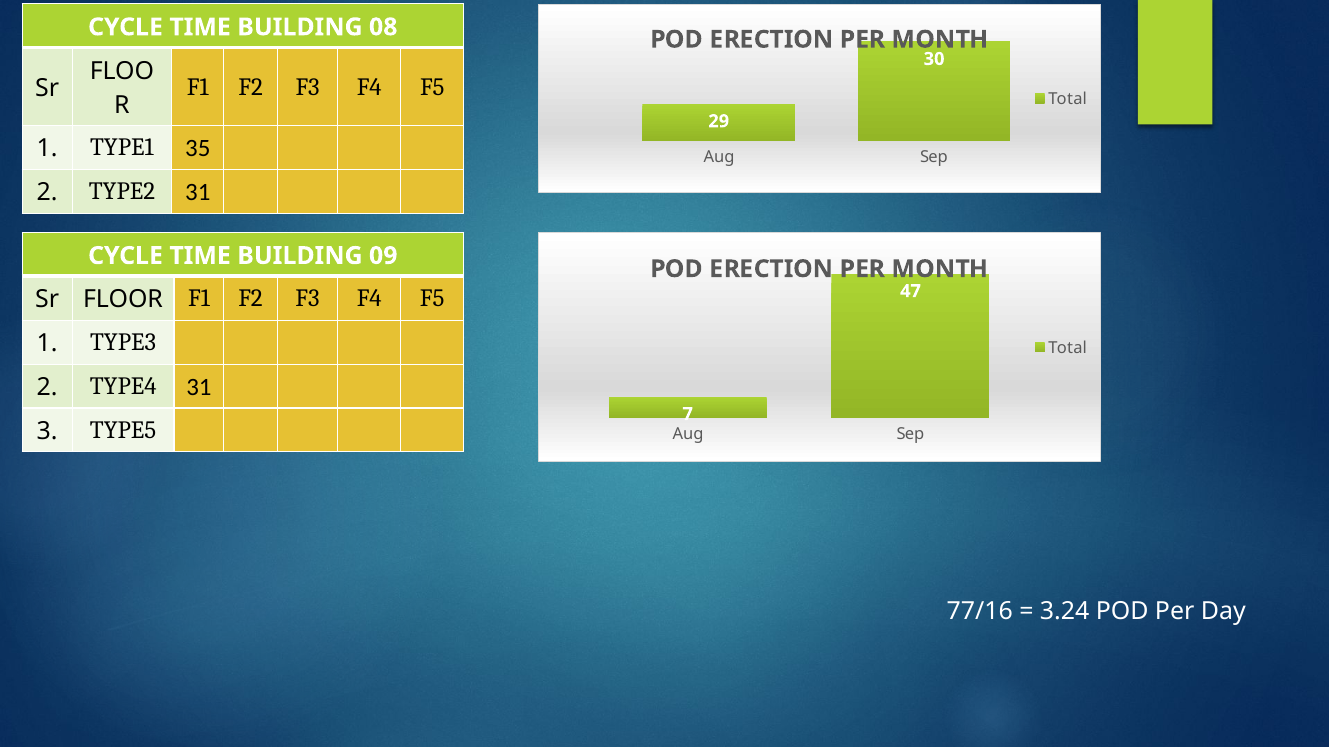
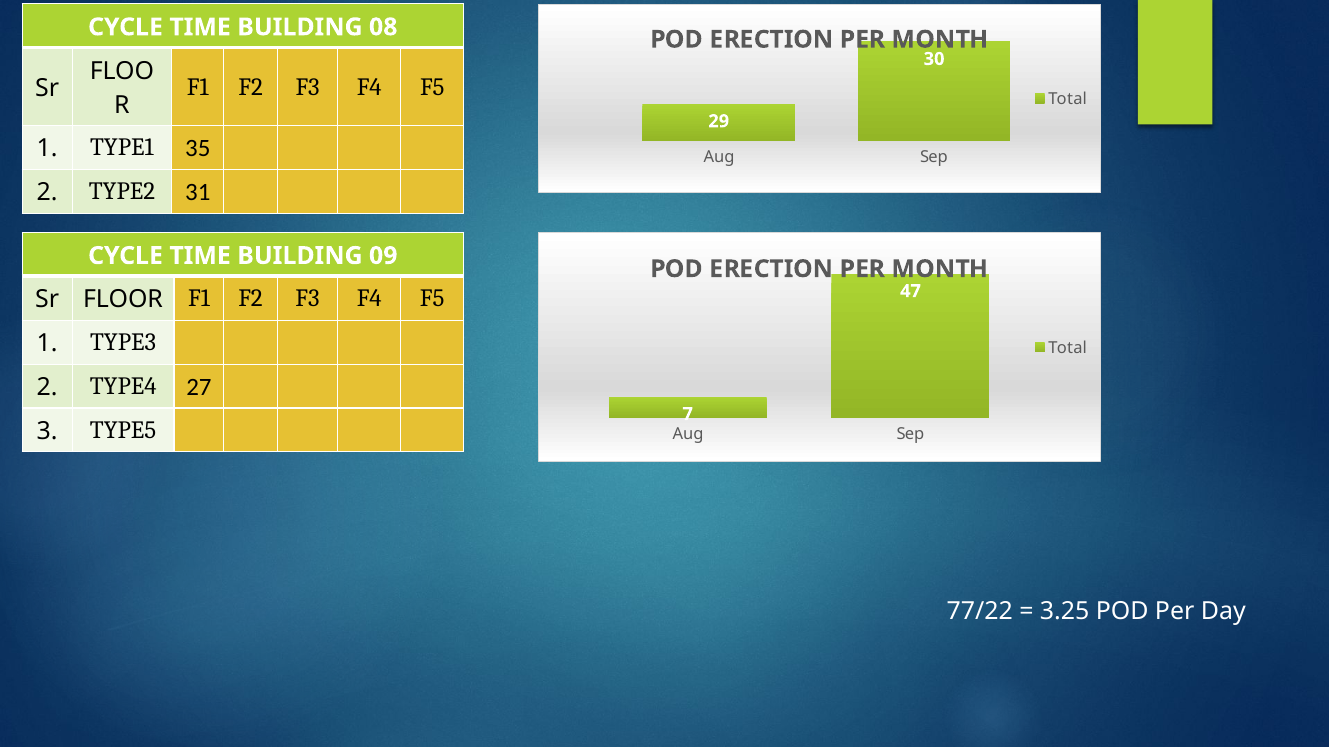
TYPE4 31: 31 -> 27
77/16: 77/16 -> 77/22
3.24: 3.24 -> 3.25
